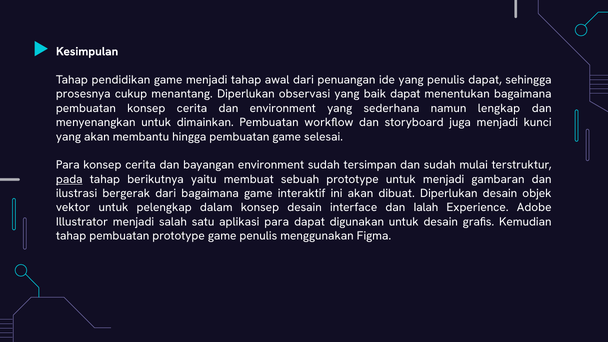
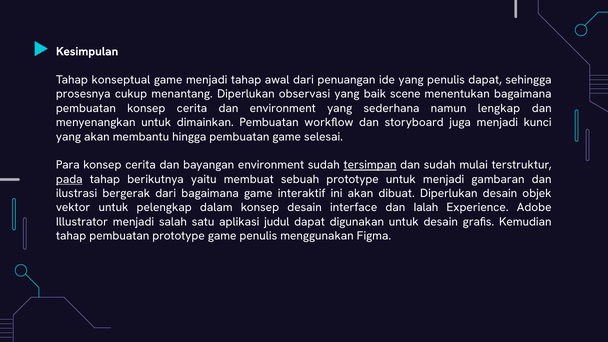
pendidikan: pendidikan -> konseptual
baik dapat: dapat -> scene
tersimpan underline: none -> present
aplikasi para: para -> judul
